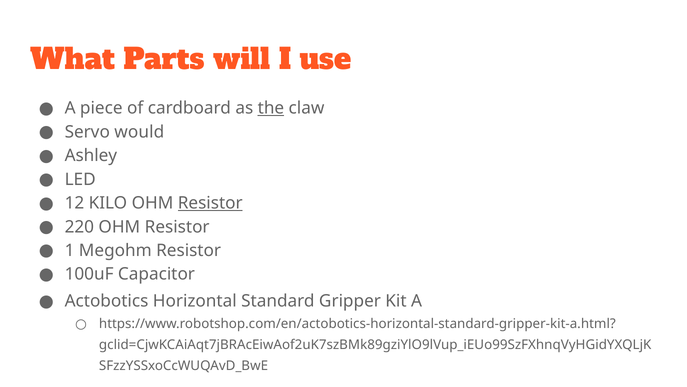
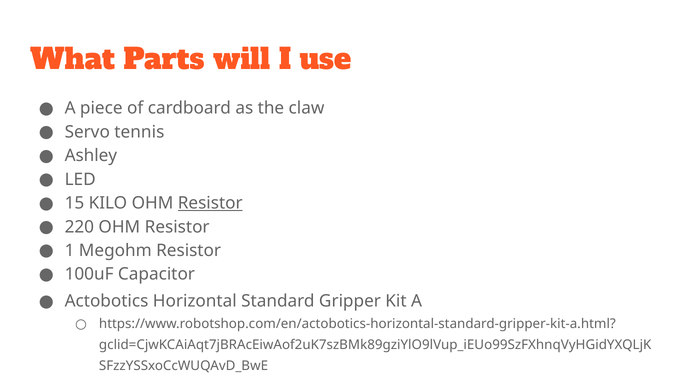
the underline: present -> none
would: would -> tennis
12: 12 -> 15
